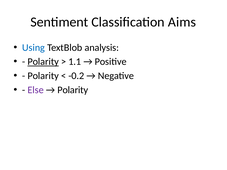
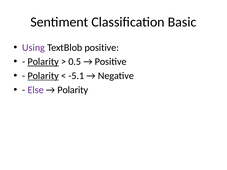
Aims: Aims -> Basic
Using colour: blue -> purple
TextBlob analysis: analysis -> positive
1.1: 1.1 -> 0.5
Polarity at (43, 76) underline: none -> present
-0.2: -0.2 -> -5.1
